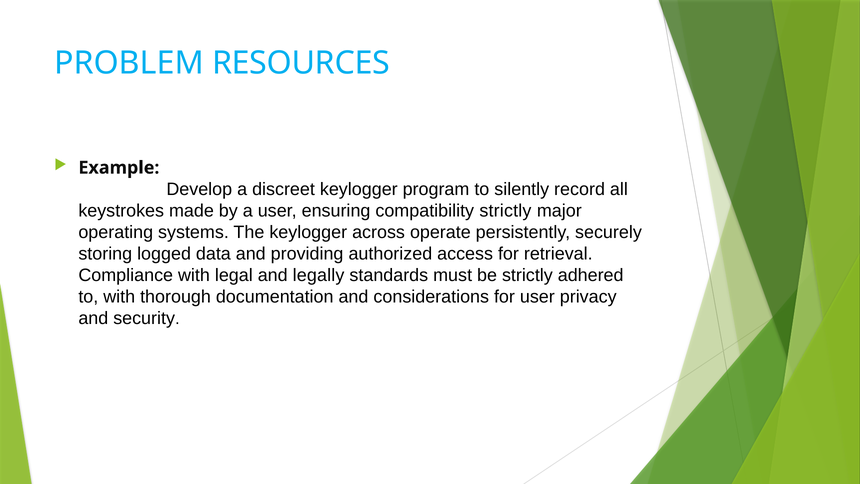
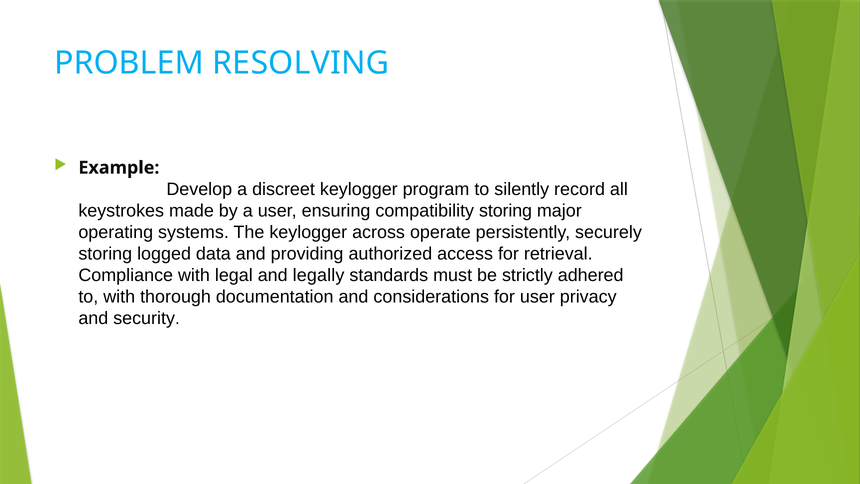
RESOURCES: RESOURCES -> RESOLVING
compatibility strictly: strictly -> storing
